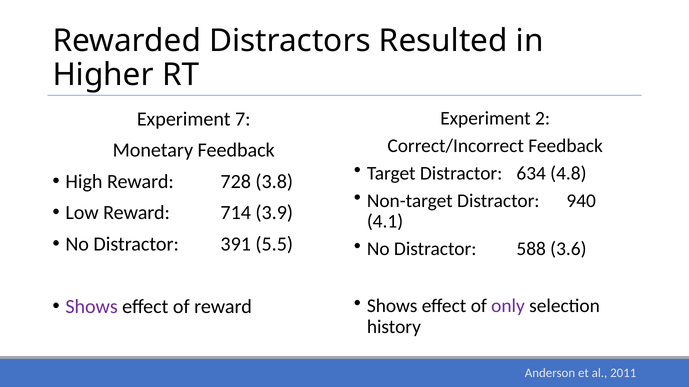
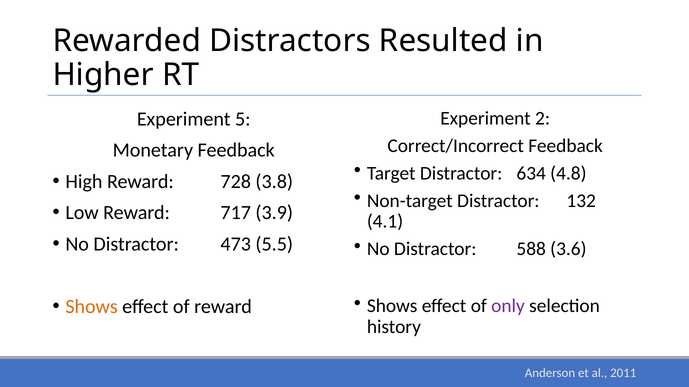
7: 7 -> 5
940: 940 -> 132
714: 714 -> 717
391: 391 -> 473
Shows at (92, 307) colour: purple -> orange
